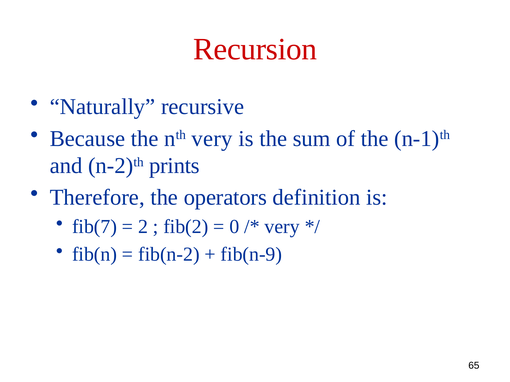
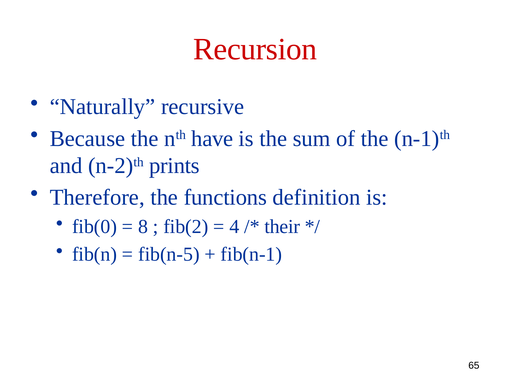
nth very: very -> have
operators: operators -> functions
fib(7: fib(7 -> fib(0
2: 2 -> 8
0: 0 -> 4
very at (282, 227): very -> their
fib(n-2: fib(n-2 -> fib(n-5
fib(n-9: fib(n-9 -> fib(n-1
